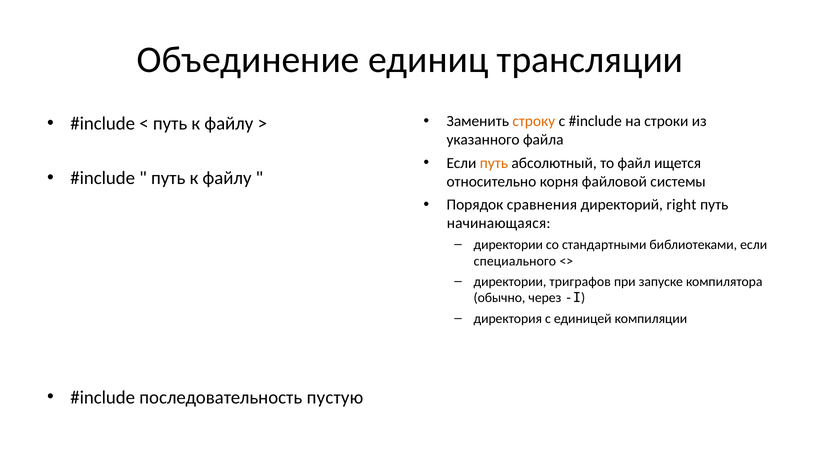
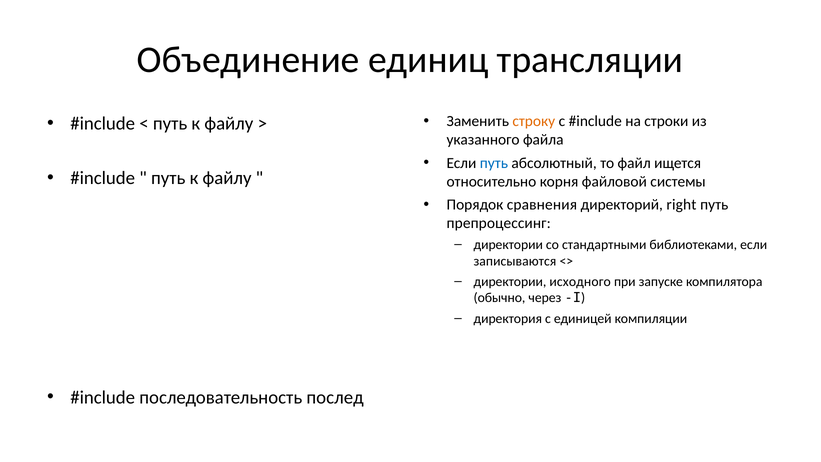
путь at (494, 163) colour: orange -> blue
начинающаяся: начинающаяся -> препроцессинг
специального: специального -> записываются
триграфов: триграфов -> исходного
пустую: пустую -> послед
